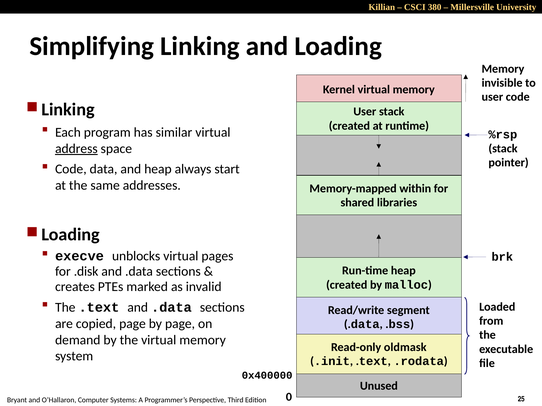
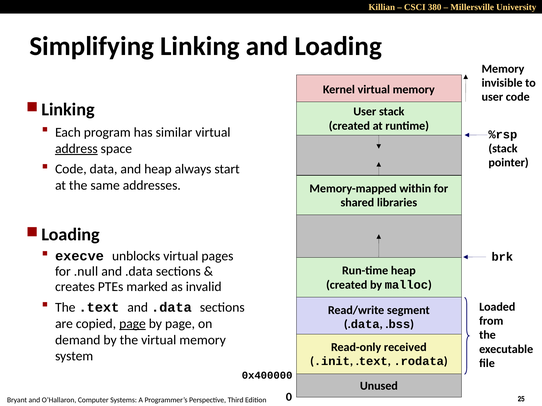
.disk: .disk -> .null
page at (132, 324) underline: none -> present
oldmask: oldmask -> received
